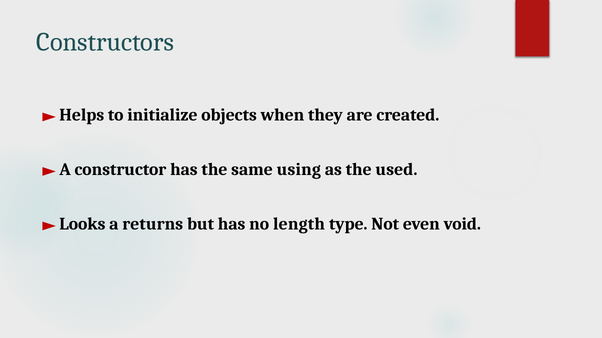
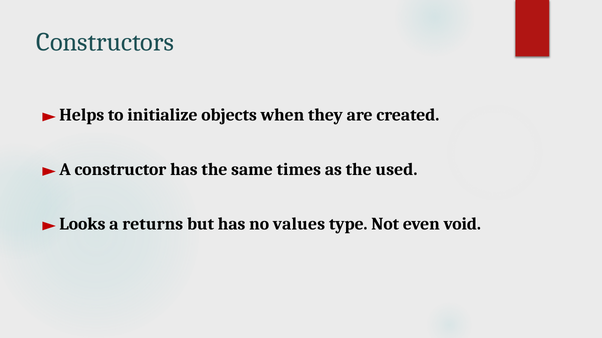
using: using -> times
length: length -> values
